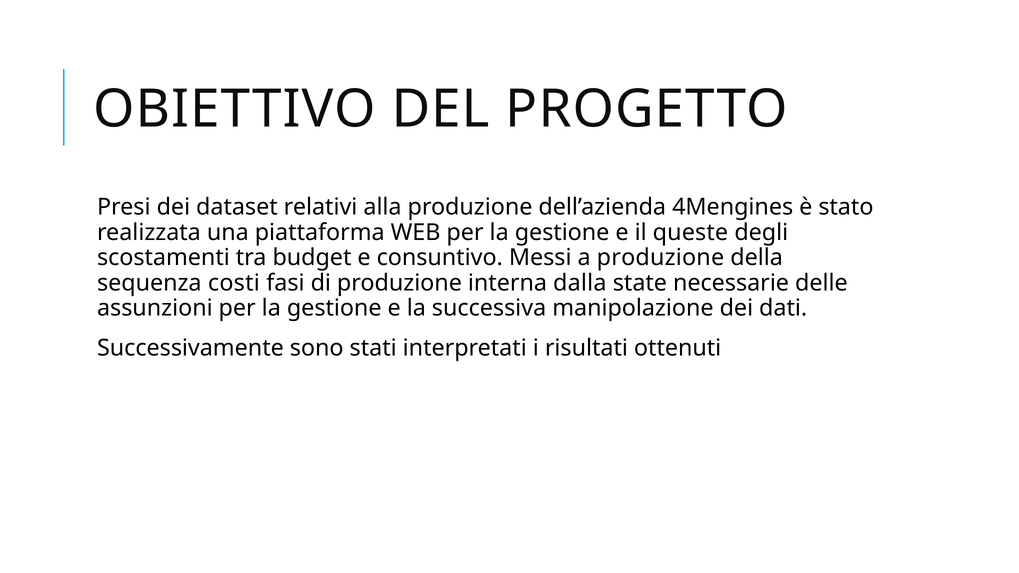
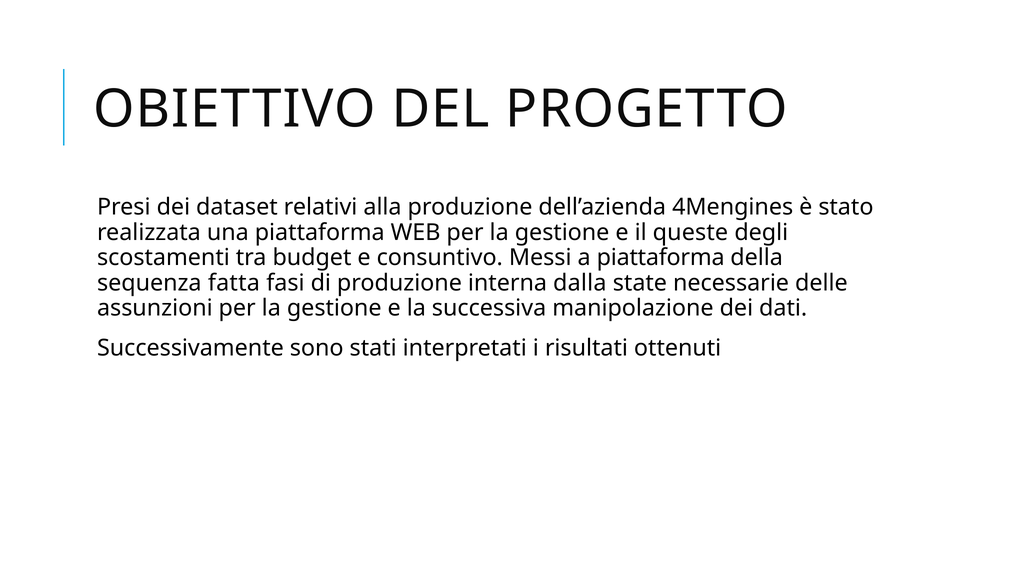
a produzione: produzione -> piattaforma
costi: costi -> fatta
